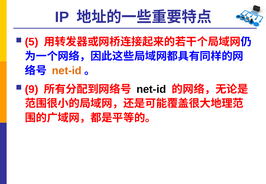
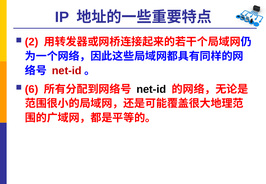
5: 5 -> 2
net-id at (67, 71) colour: orange -> red
9: 9 -> 6
